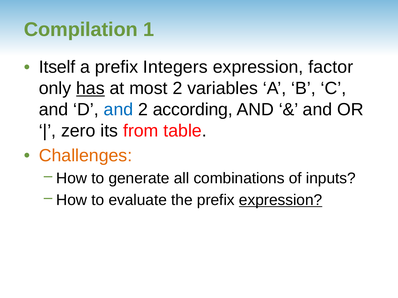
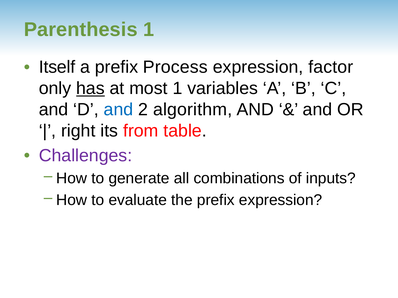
Compilation: Compilation -> Parenthesis
Integers: Integers -> Process
most 2: 2 -> 1
according: according -> algorithm
zero: zero -> right
Challenges colour: orange -> purple
expression at (281, 200) underline: present -> none
